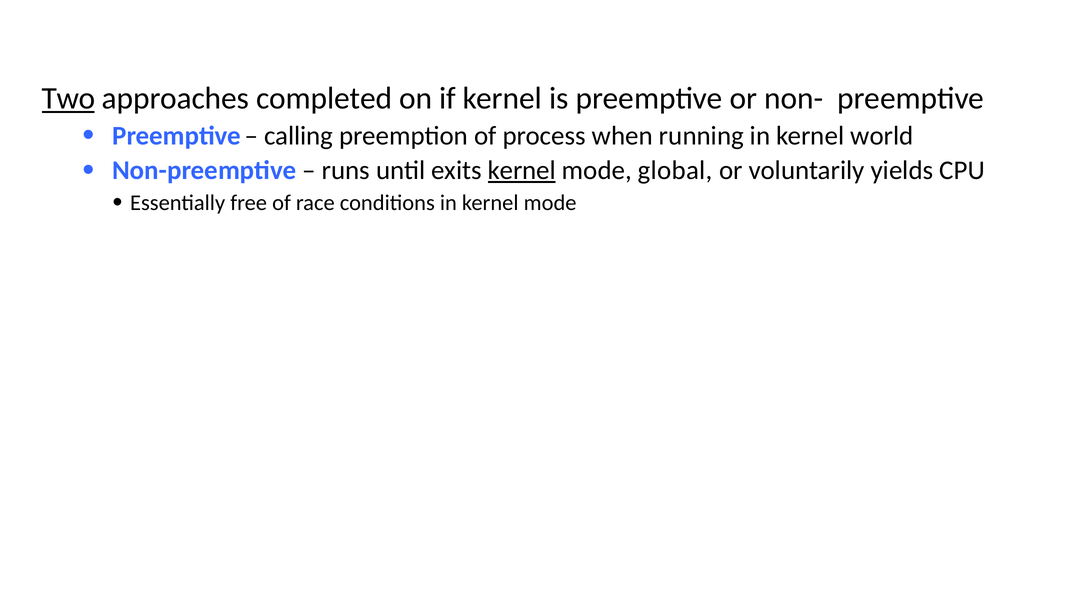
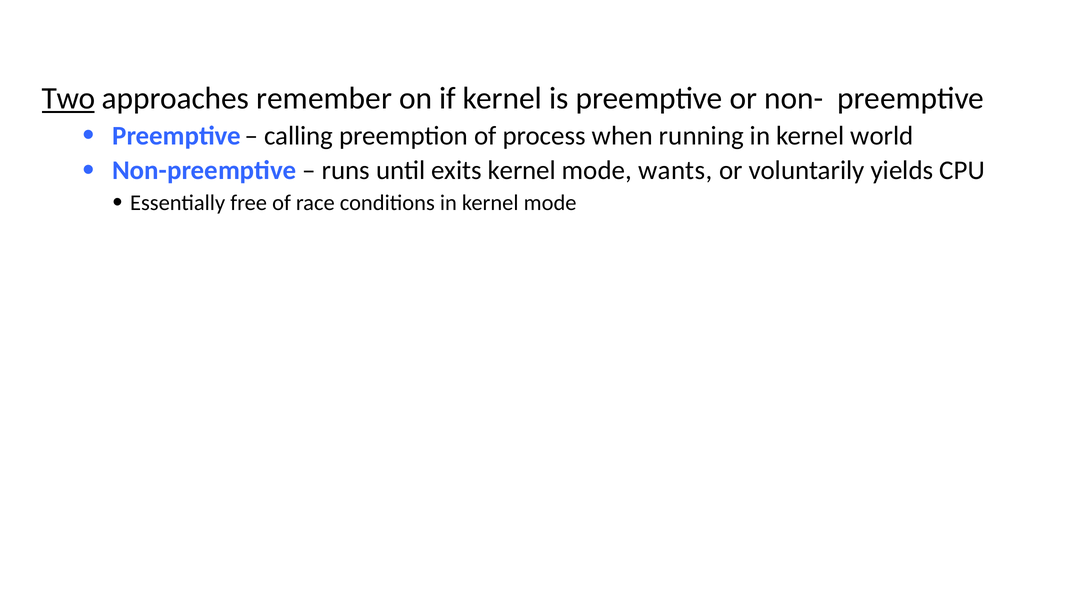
completed: completed -> remember
kernel at (522, 170) underline: present -> none
global: global -> wants
